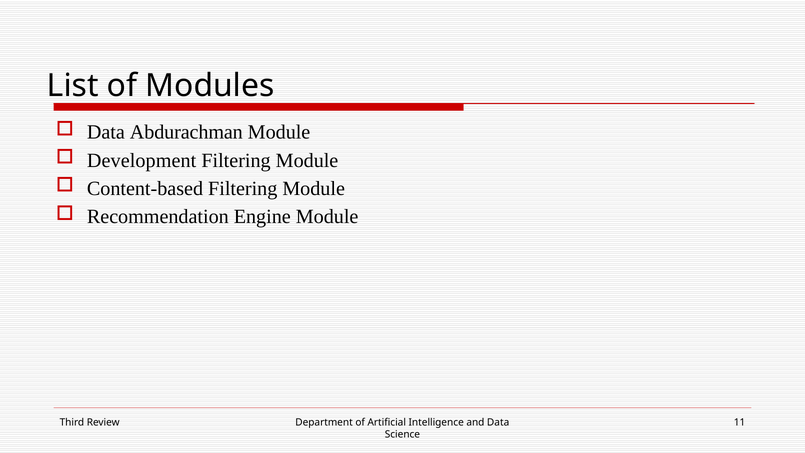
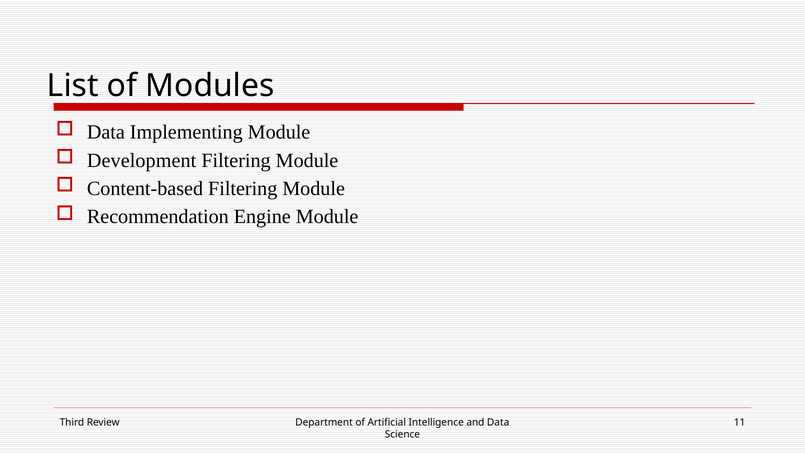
Abdurachman: Abdurachman -> Implementing
